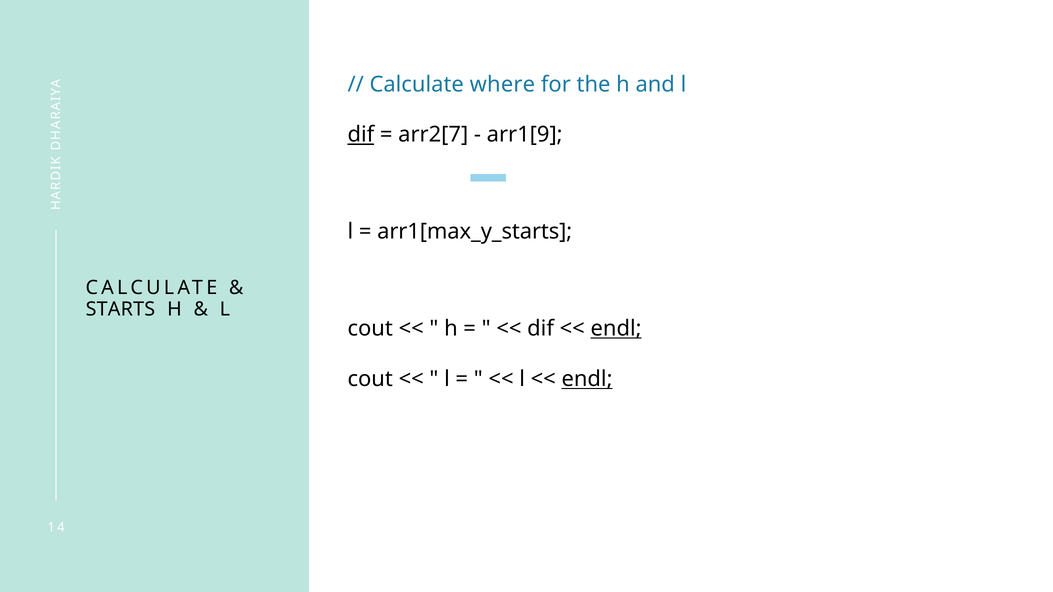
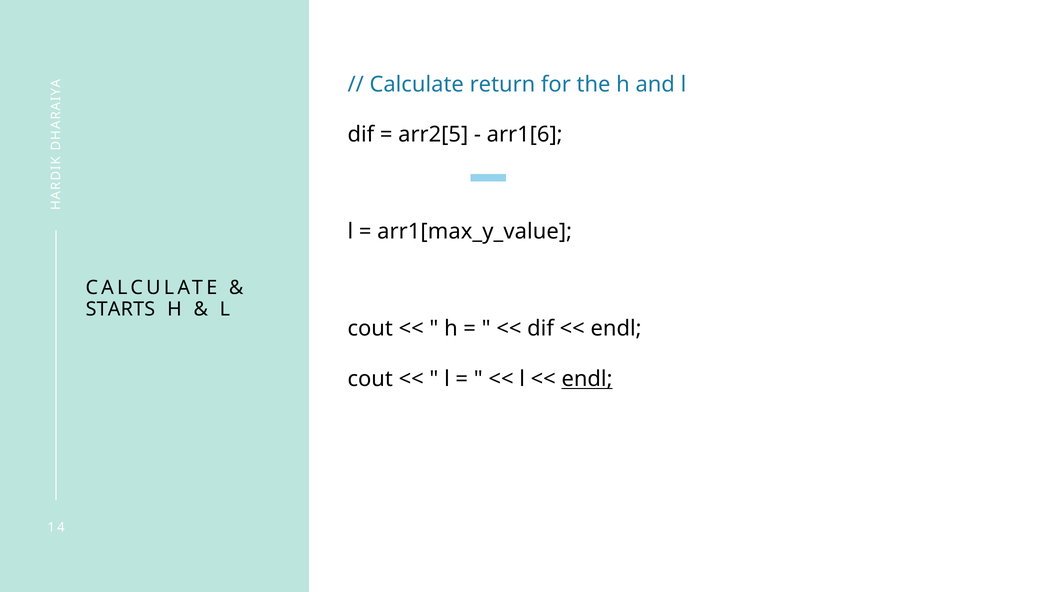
where: where -> return
dif at (361, 135) underline: present -> none
arr2[7: arr2[7 -> arr2[5
arr1[9: arr1[9 -> arr1[6
arr1[max_y_starts: arr1[max_y_starts -> arr1[max_y_value
endl at (616, 329) underline: present -> none
